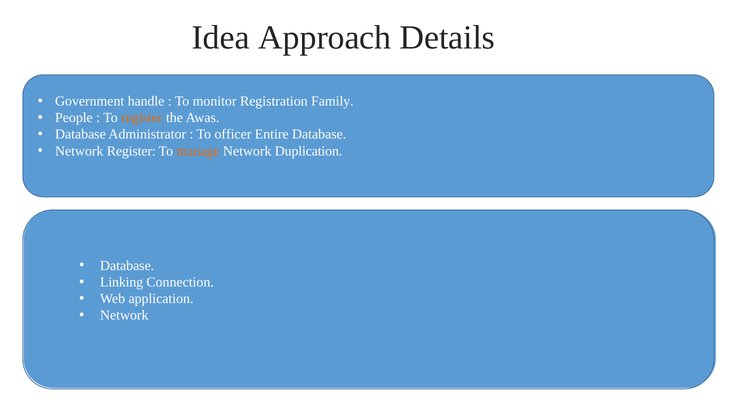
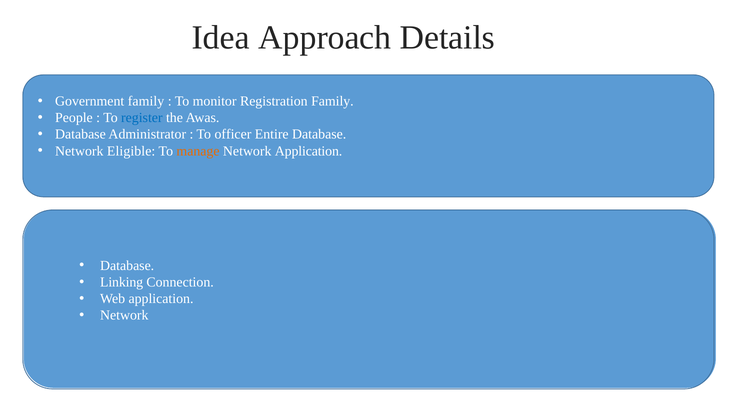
Government handle: handle -> family
register at (142, 118) colour: orange -> blue
Network Register: Register -> Eligible
Network Duplication: Duplication -> Application
